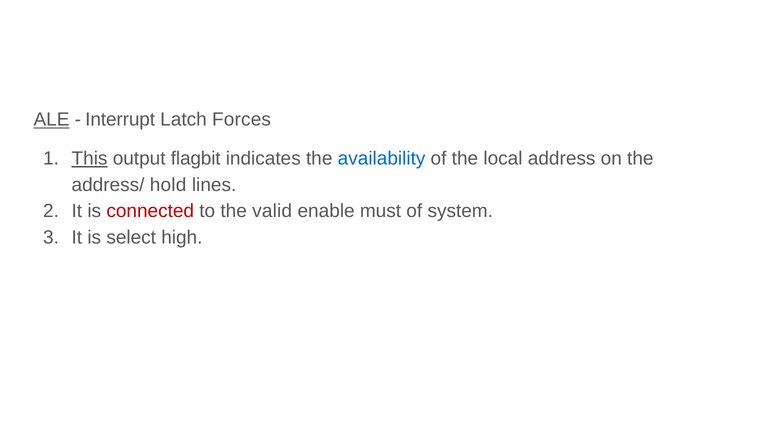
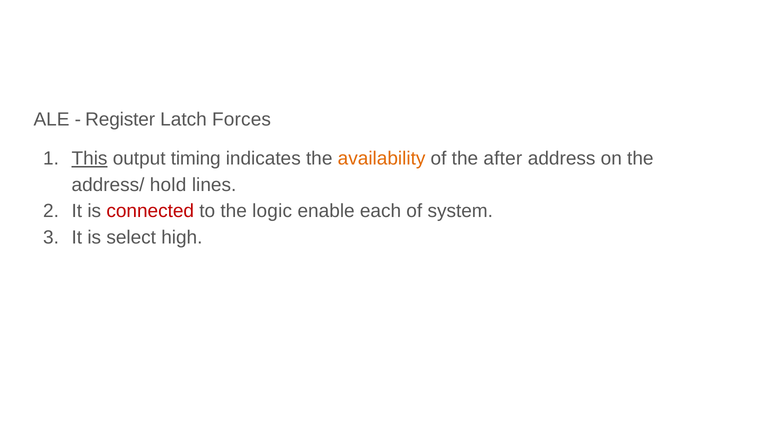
ALE underline: present -> none
Interrupt: Interrupt -> Register
flagbit: flagbit -> timing
availability colour: blue -> orange
local: local -> after
valid: valid -> logic
must: must -> each
